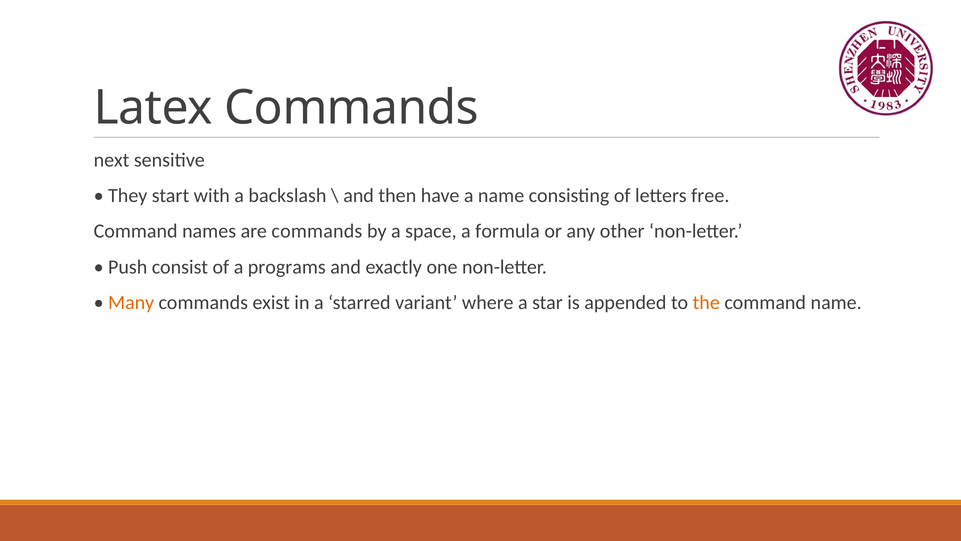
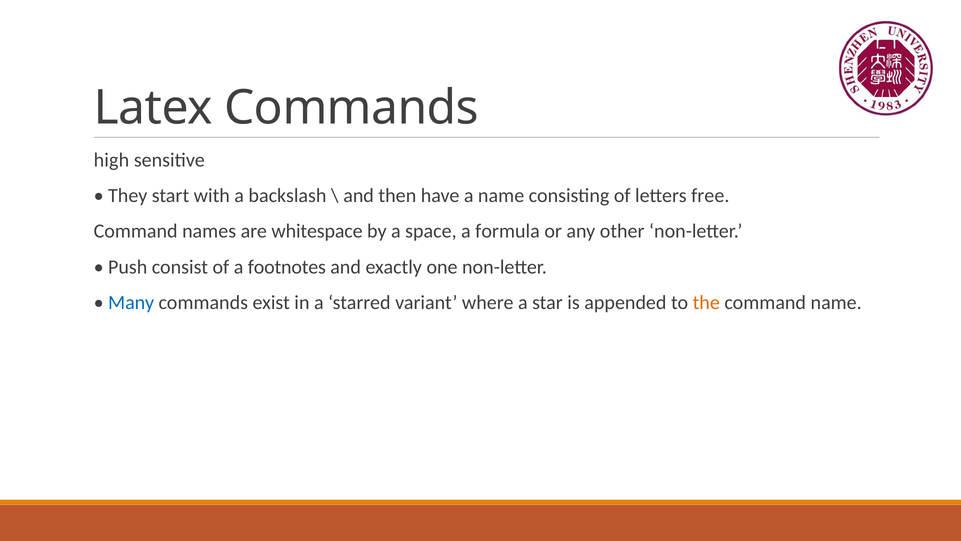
next: next -> high
are commands: commands -> whitespace
programs: programs -> footnotes
Many colour: orange -> blue
